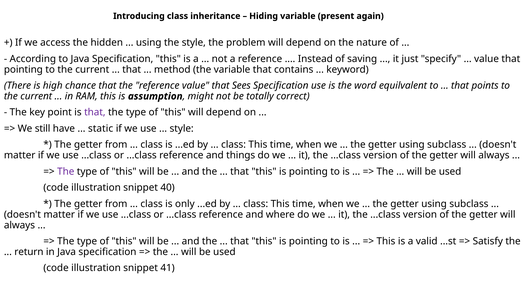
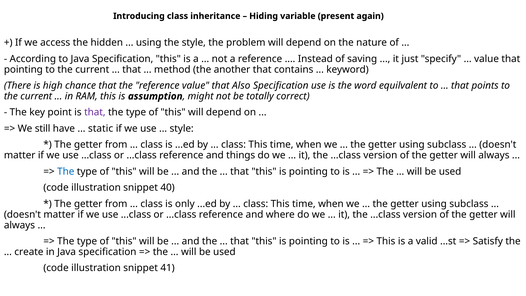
the variable: variable -> another
Sees: Sees -> Also
The at (66, 171) colour: purple -> blue
return: return -> create
